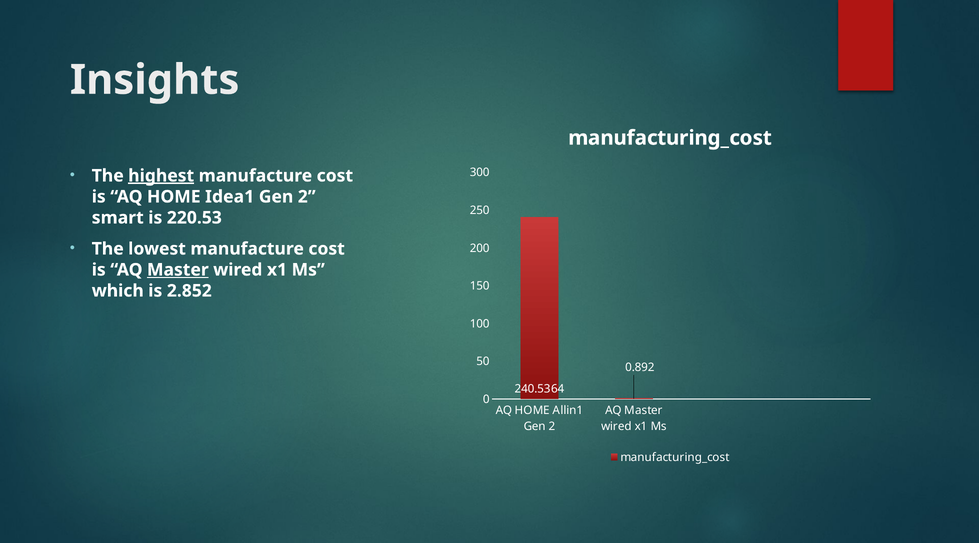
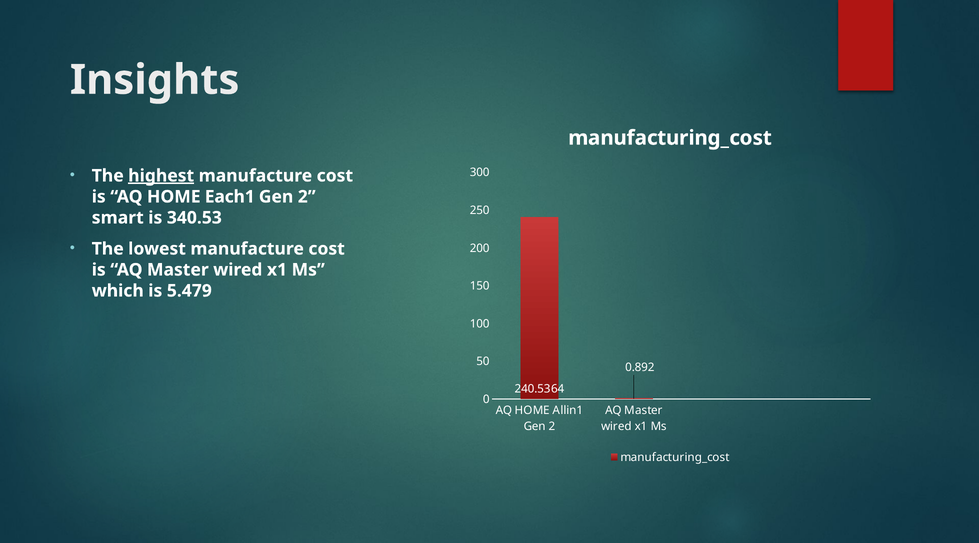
Idea1: Idea1 -> Each1
220.53: 220.53 -> 340.53
Master at (178, 270) underline: present -> none
2.852: 2.852 -> 5.479
